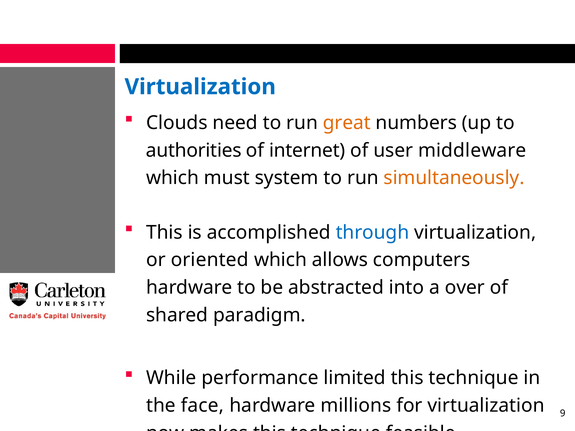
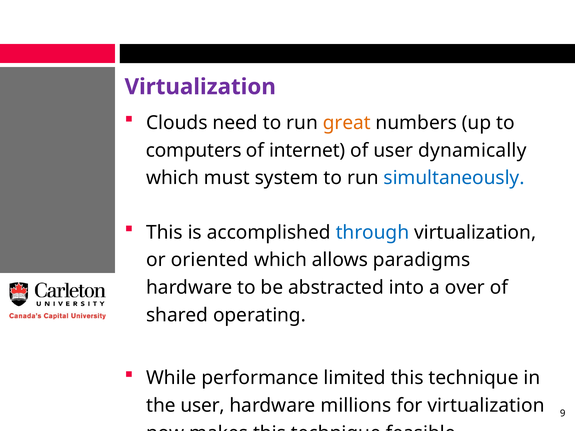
Virtualization at (200, 87) colour: blue -> purple
authorities: authorities -> computers
middleware: middleware -> dynamically
simultaneously colour: orange -> blue
computers: computers -> paradigms
paradigm: paradigm -> operating
the face: face -> user
